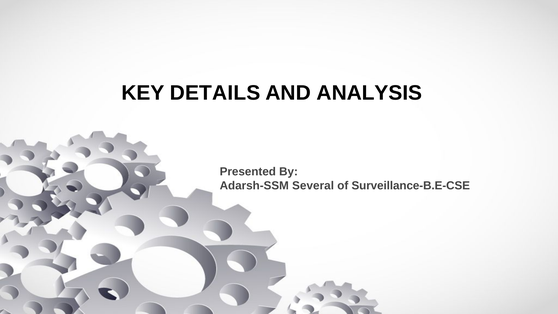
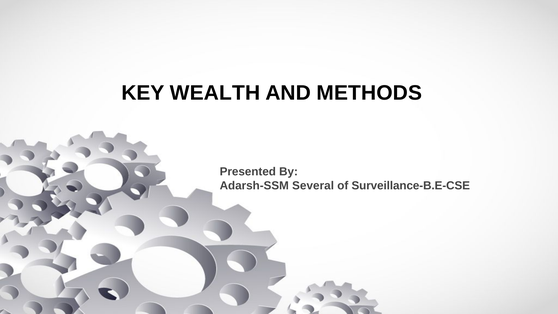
DETAILS: DETAILS -> WEALTH
ANALYSIS: ANALYSIS -> METHODS
